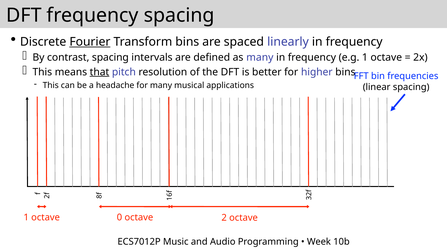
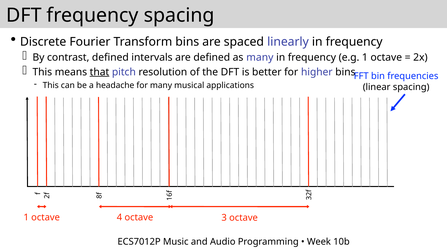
Fourier underline: present -> none
contrast spacing: spacing -> defined
0: 0 -> 4
octave 2: 2 -> 3
